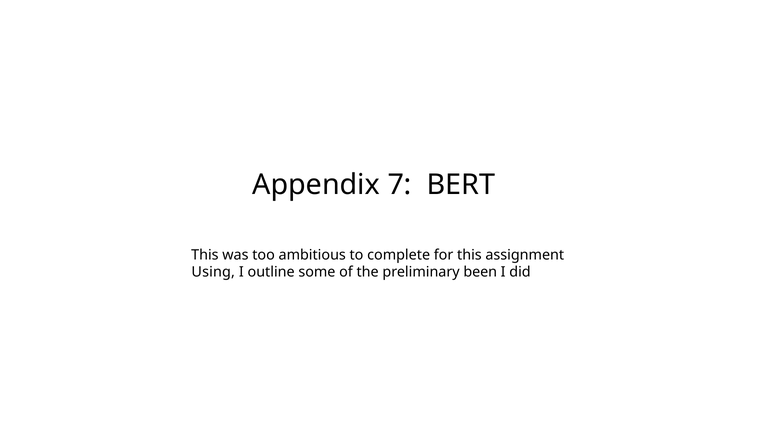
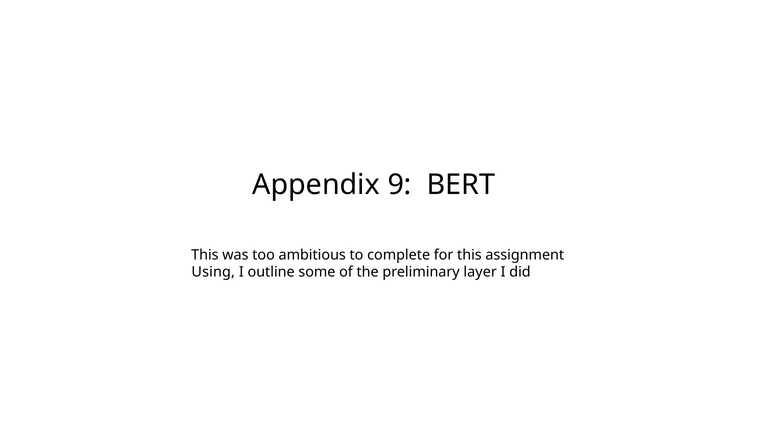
7: 7 -> 9
been: been -> layer
